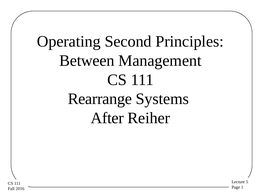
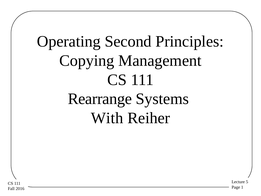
Between: Between -> Copying
After: After -> With
